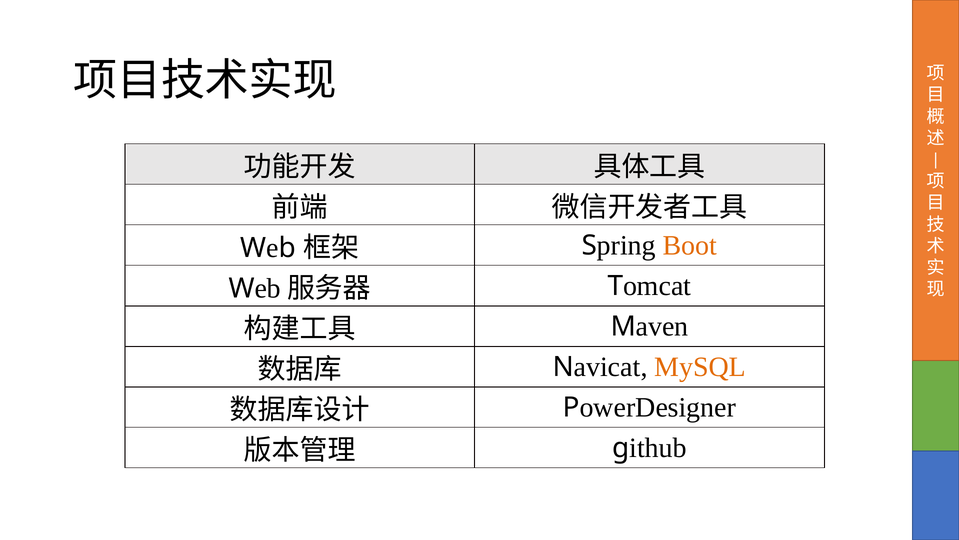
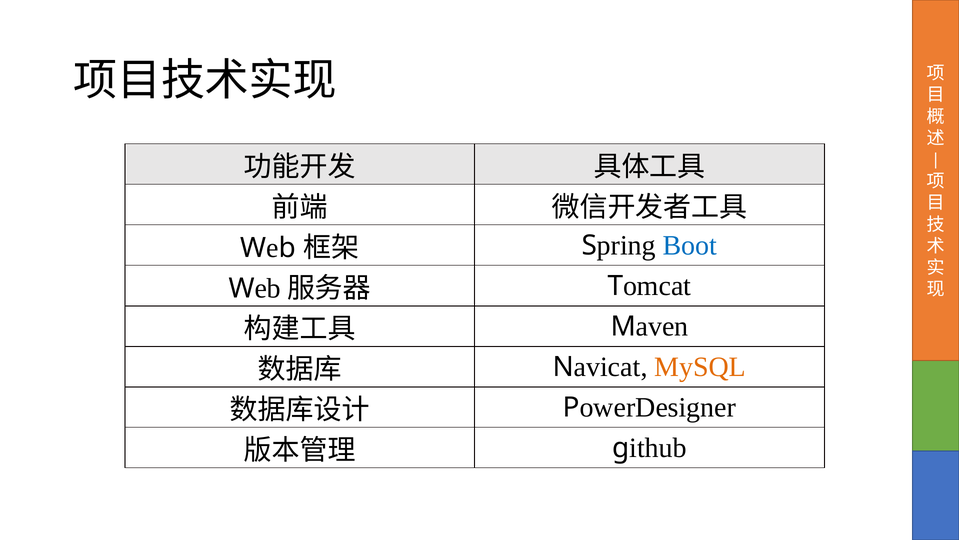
Boot colour: orange -> blue
